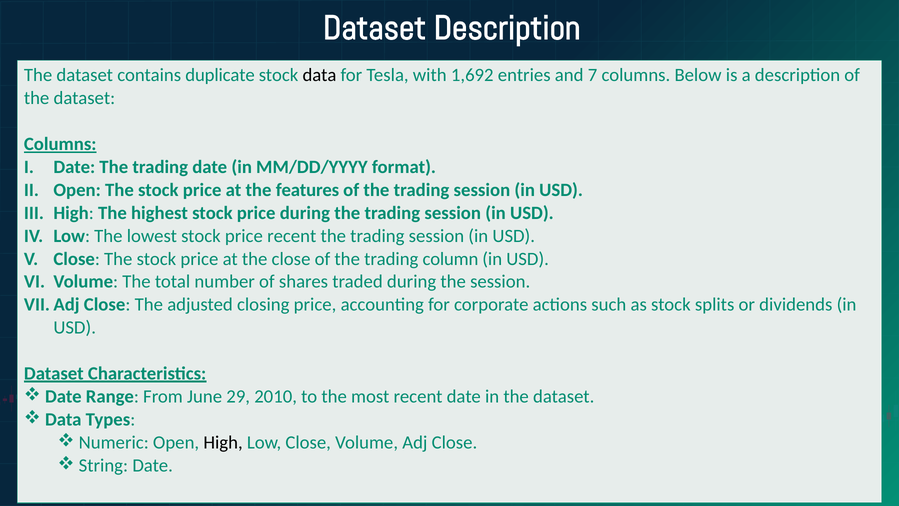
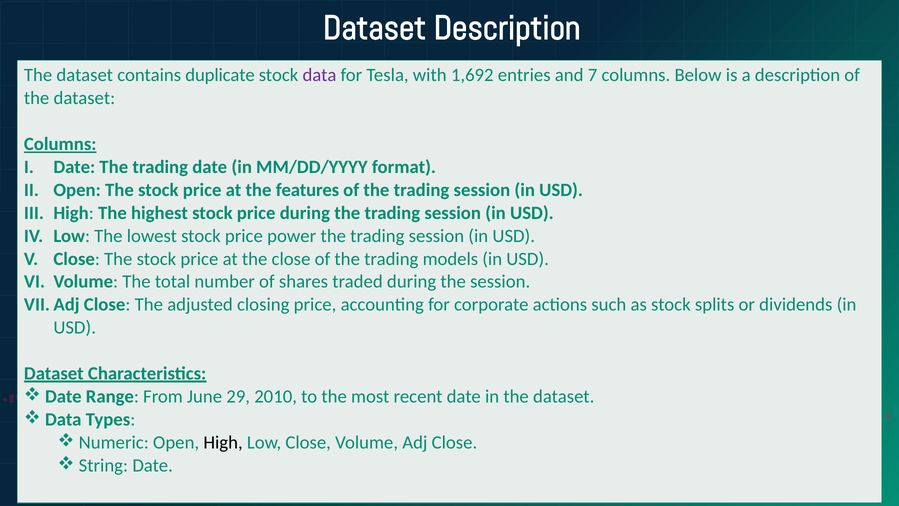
data colour: black -> purple
price recent: recent -> power
column: column -> models
